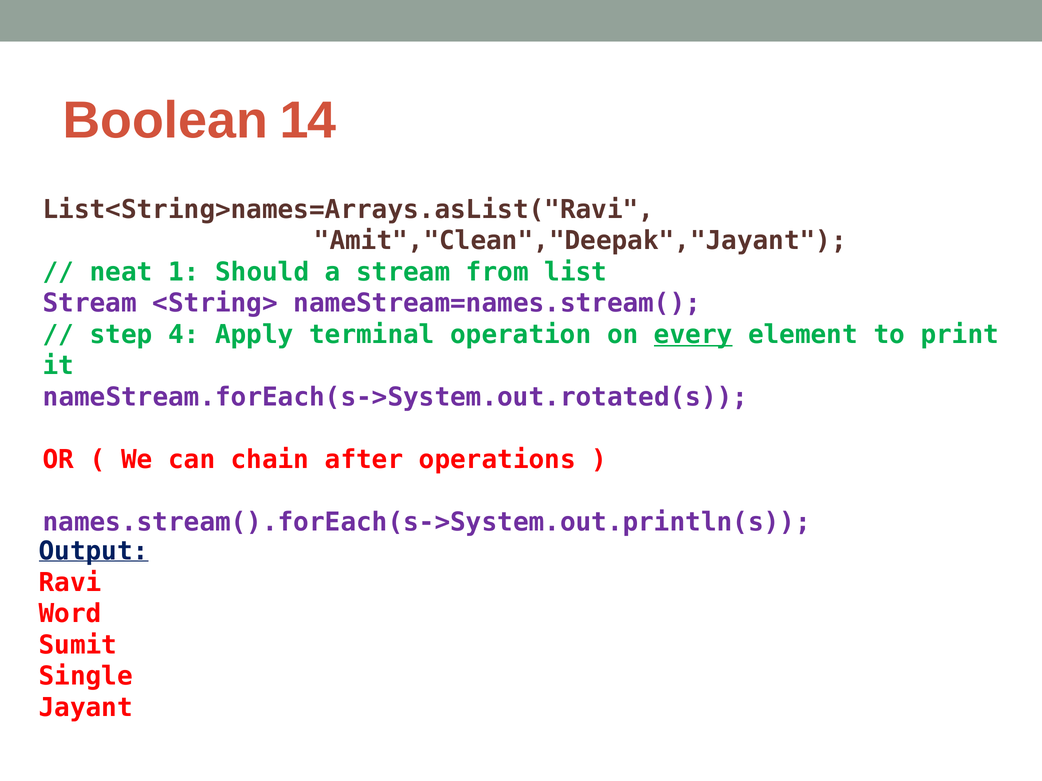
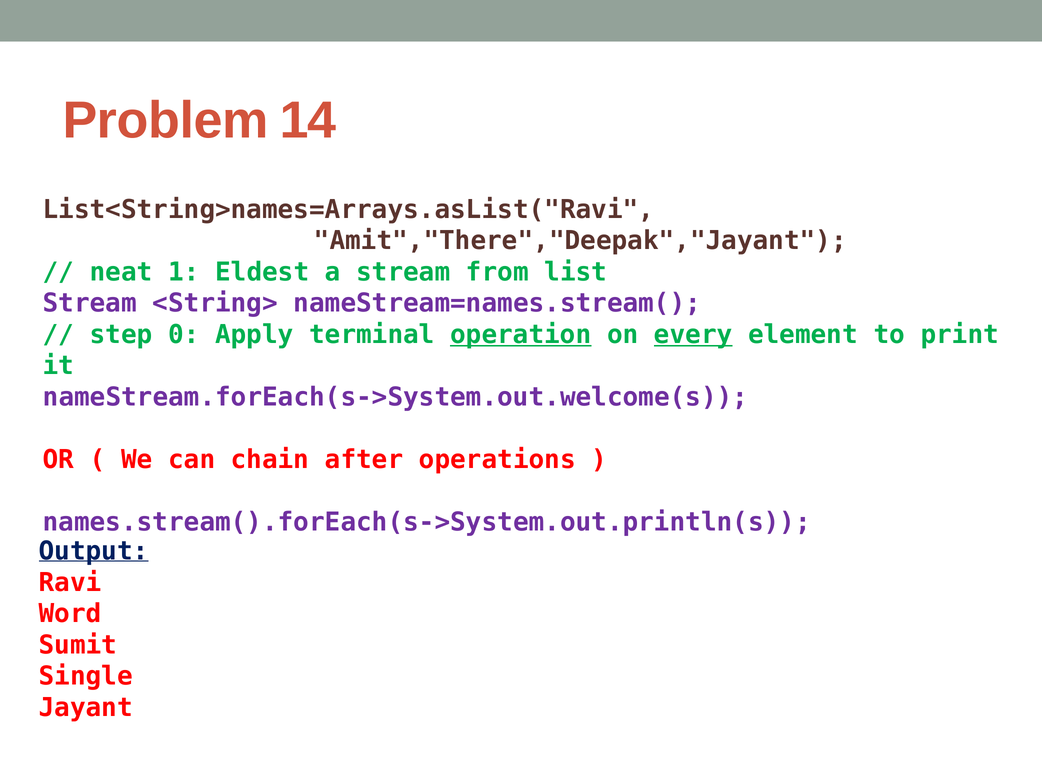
Boolean: Boolean -> Problem
Amit","Clean","Deepak","Jayant: Amit","Clean","Deepak","Jayant -> Amit","There","Deepak","Jayant
Should: Should -> Eldest
4: 4 -> 0
operation underline: none -> present
nameStream.forEach(s->System.out.rotated(s: nameStream.forEach(s->System.out.rotated(s -> nameStream.forEach(s->System.out.welcome(s
